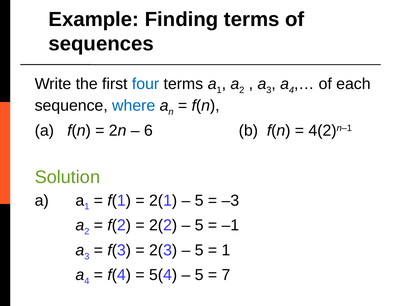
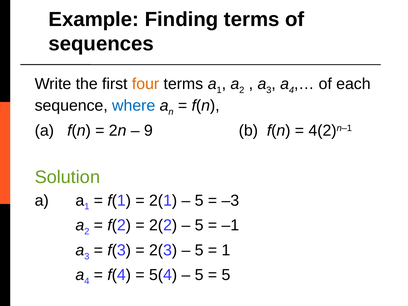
four colour: blue -> orange
6: 6 -> 9
7 at (226, 275): 7 -> 5
